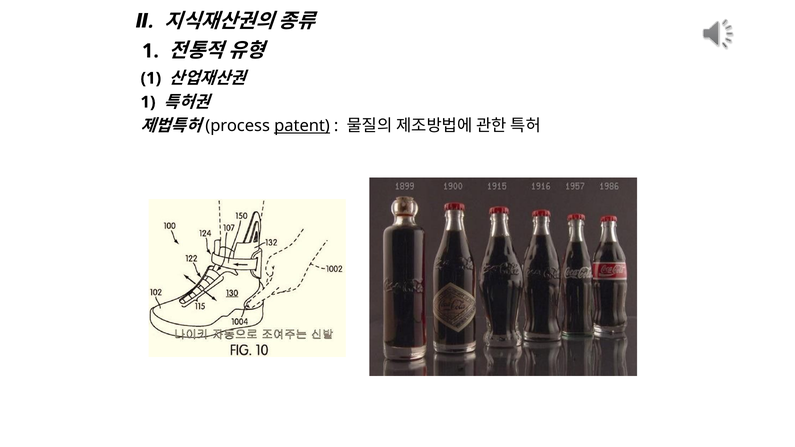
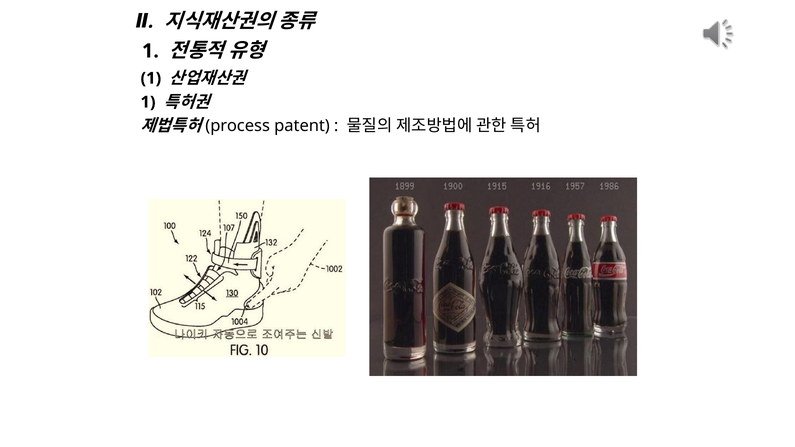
patent underline: present -> none
